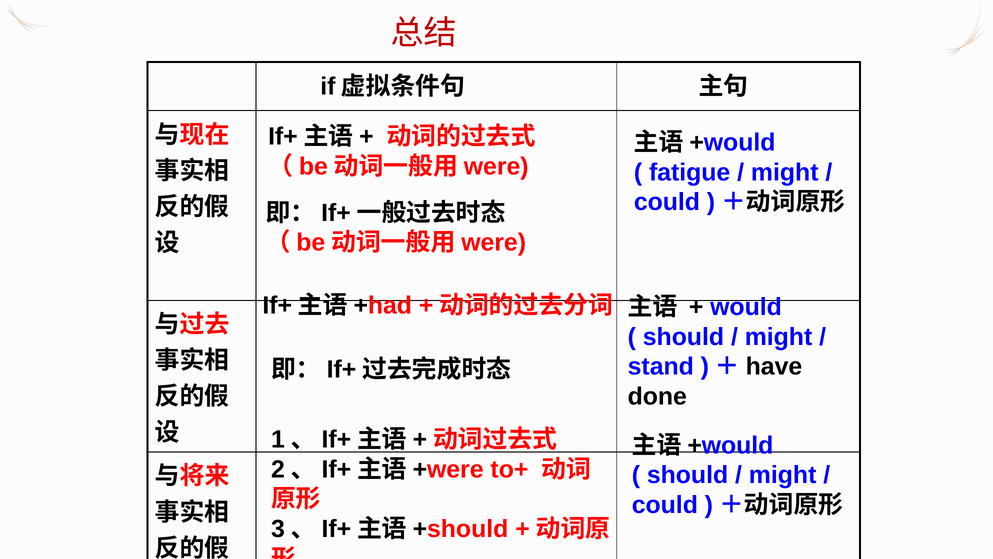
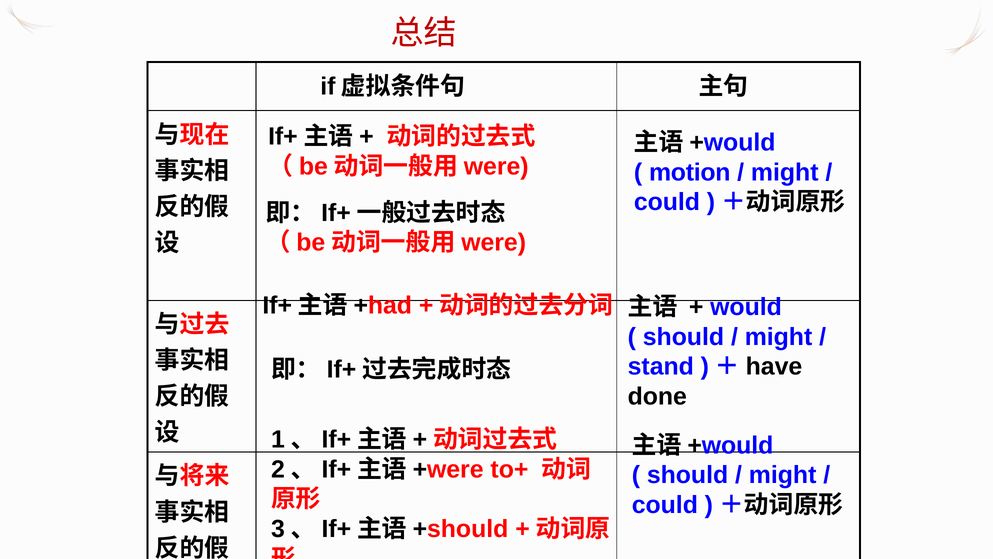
fatigue: fatigue -> motion
